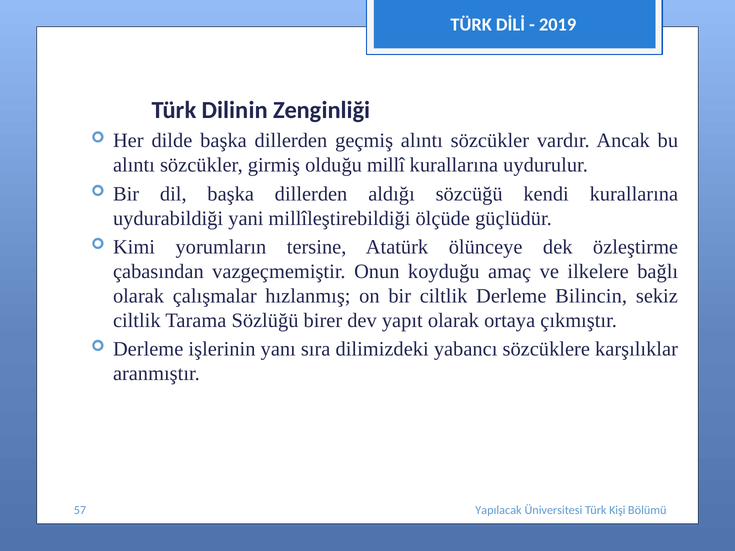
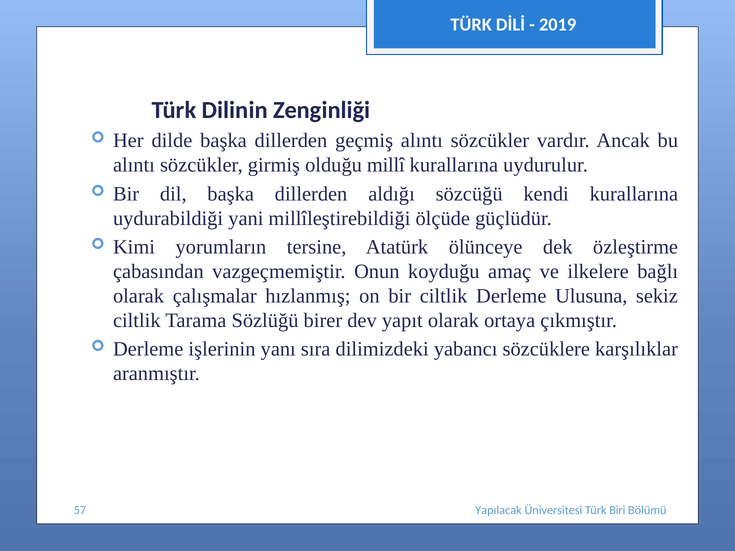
Bilincin: Bilincin -> Ulusuna
Kişi: Kişi -> Biri
